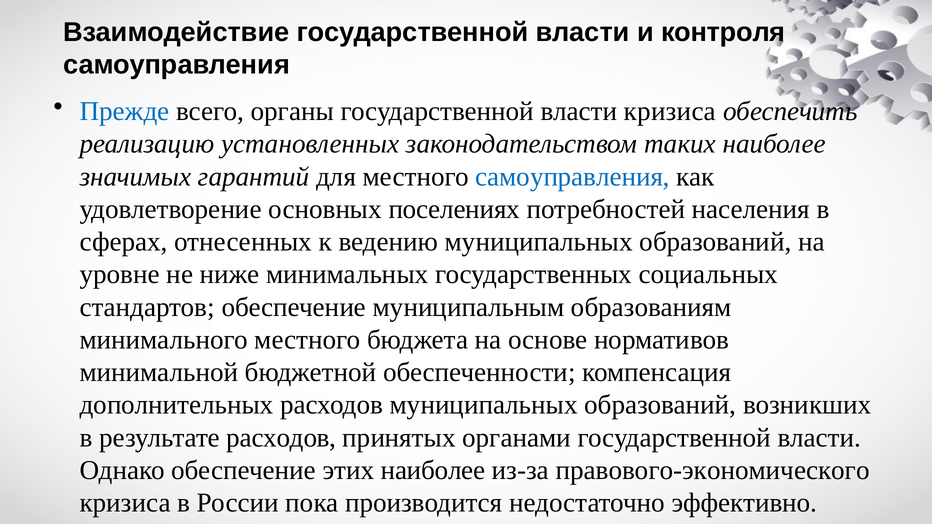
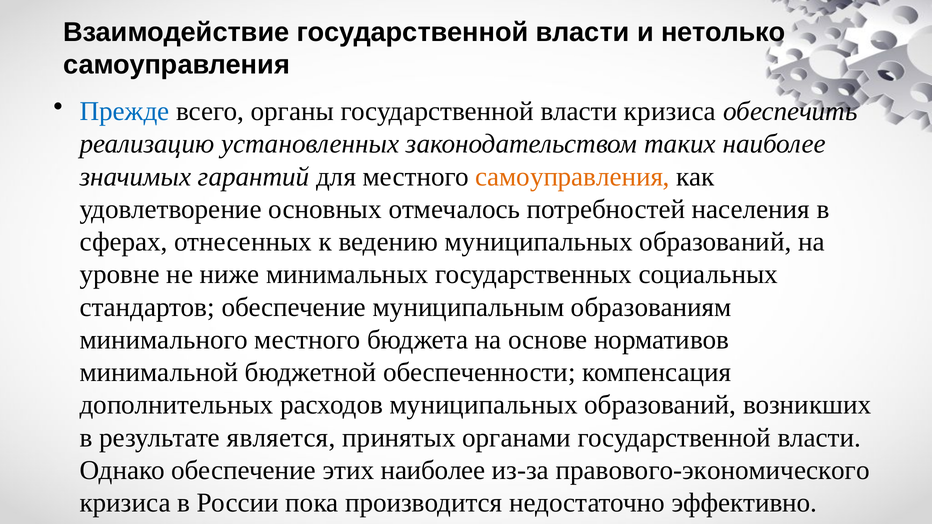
контроля: контроля -> нетолько
самоуправления at (573, 177) colour: blue -> orange
поселениях: поселениях -> отмечалось
результате расходов: расходов -> является
